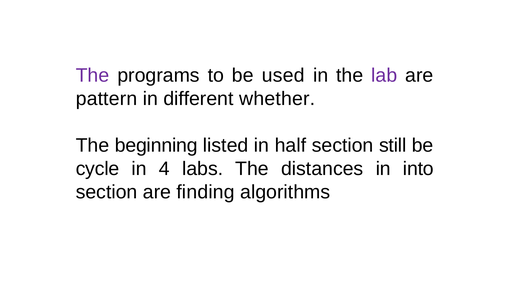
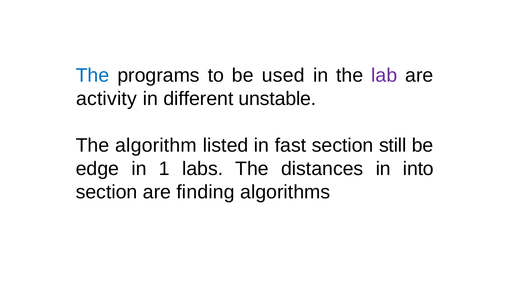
The at (93, 76) colour: purple -> blue
pattern: pattern -> activity
whether: whether -> unstable
beginning: beginning -> algorithm
half: half -> fast
cycle: cycle -> edge
4: 4 -> 1
